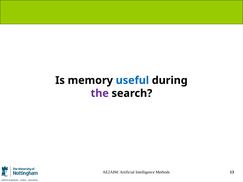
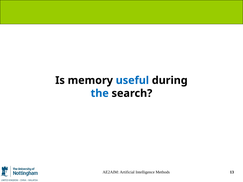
the colour: purple -> blue
